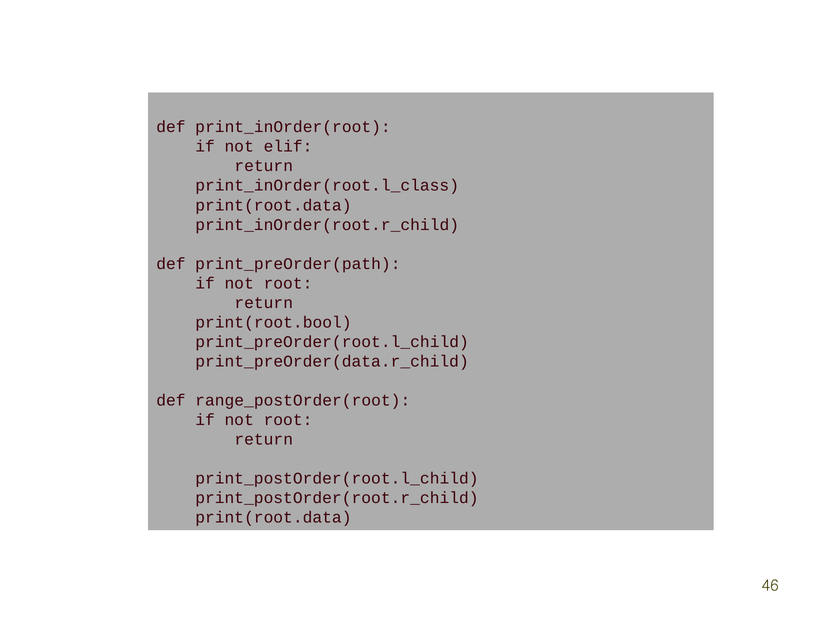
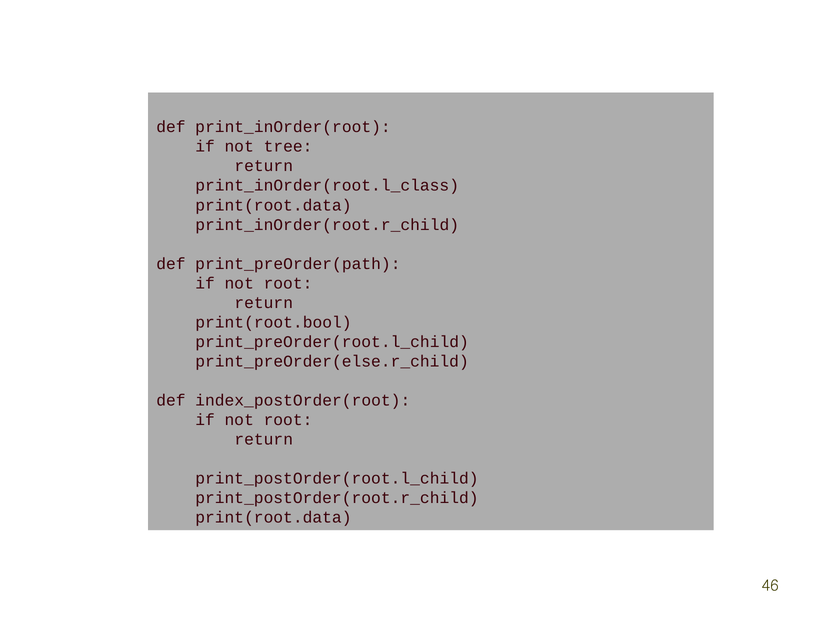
elif: elif -> tree
print_preOrder(data.r_child: print_preOrder(data.r_child -> print_preOrder(else.r_child
range_postOrder(root: range_postOrder(root -> index_postOrder(root
